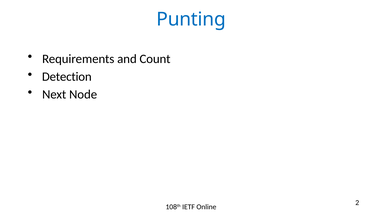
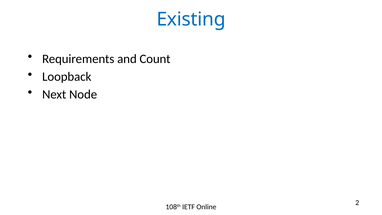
Punting: Punting -> Existing
Detection: Detection -> Loopback
